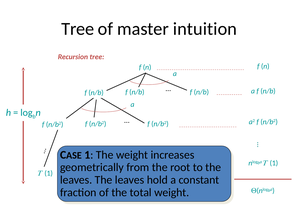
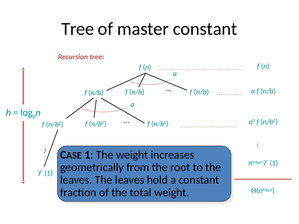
master intuition: intuition -> constant
